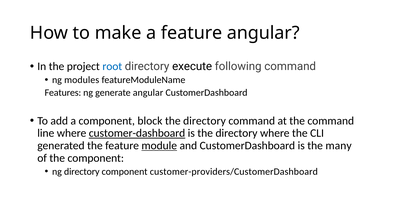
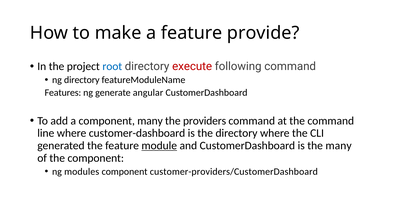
feature angular: angular -> provide
execute colour: black -> red
ng modules: modules -> directory
component block: block -> many
directory at (204, 121): directory -> providers
customer-dashboard underline: present -> none
ng directory: directory -> modules
